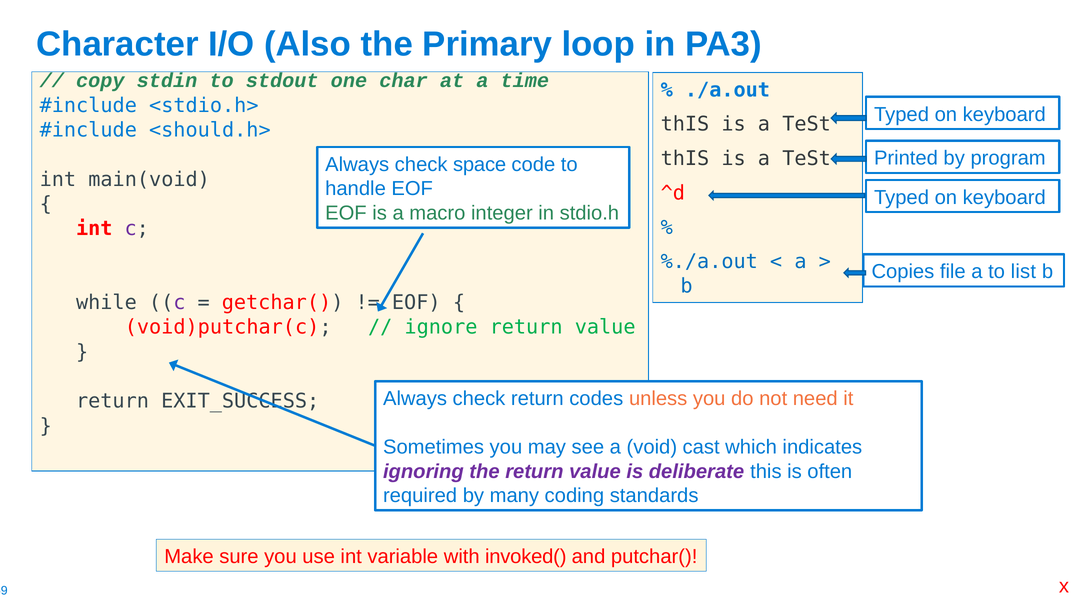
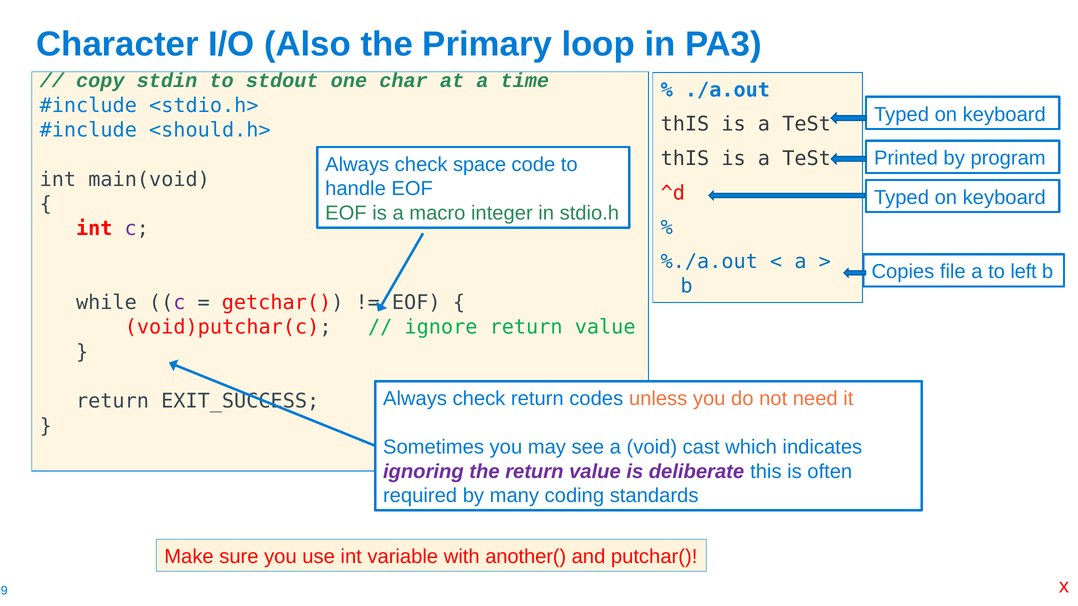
list: list -> left
invoked(: invoked( -> another(
